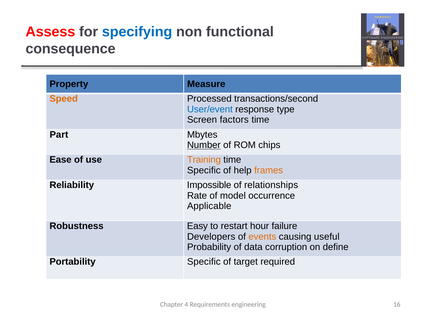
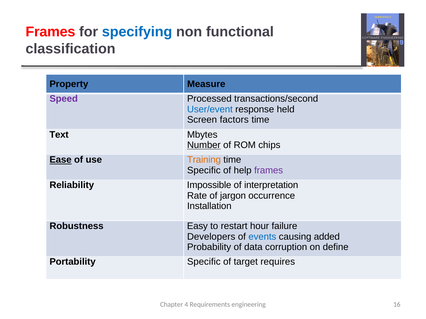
Assess at (50, 32): Assess -> Frames
consequence: consequence -> classification
Speed colour: orange -> purple
type: type -> held
Part: Part -> Text
Ease underline: none -> present
frames at (269, 171) colour: orange -> purple
relationships: relationships -> interpretation
model: model -> jargon
Applicable: Applicable -> Installation
events colour: orange -> blue
useful: useful -> added
required: required -> requires
